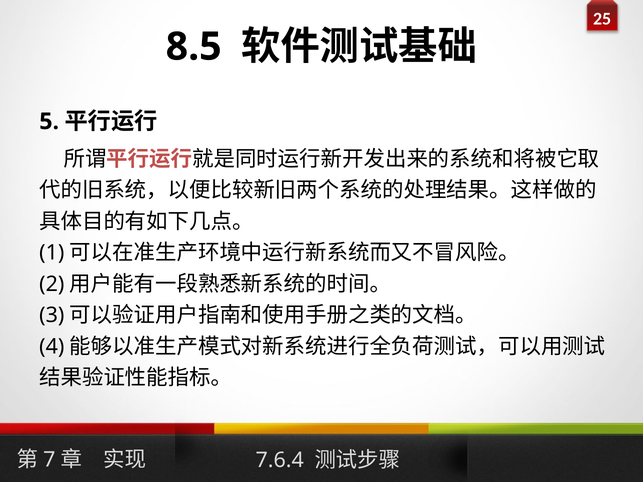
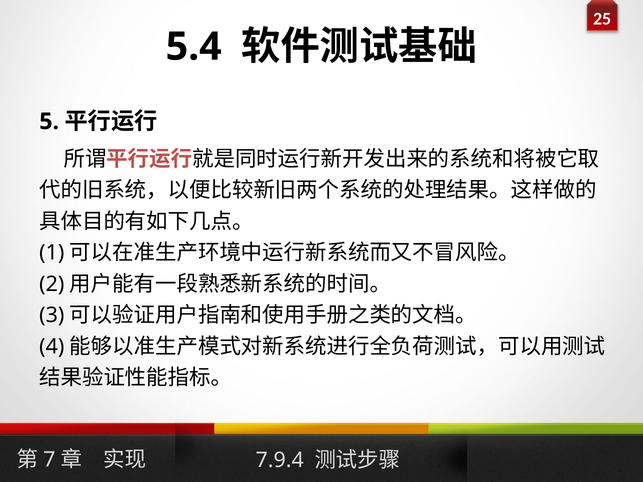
8.5: 8.5 -> 5.4
7.6.4: 7.6.4 -> 7.9.4
